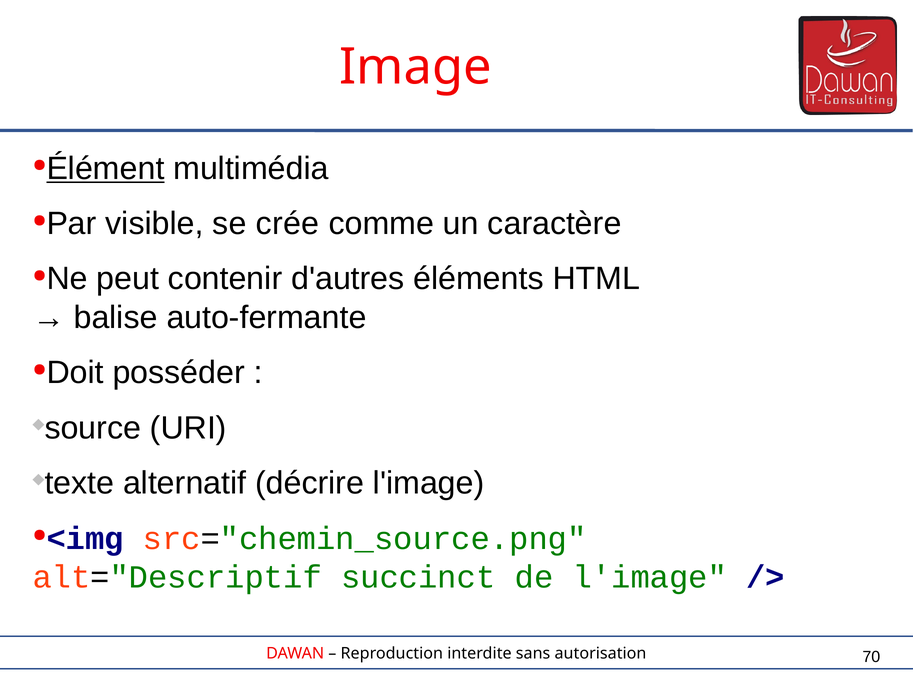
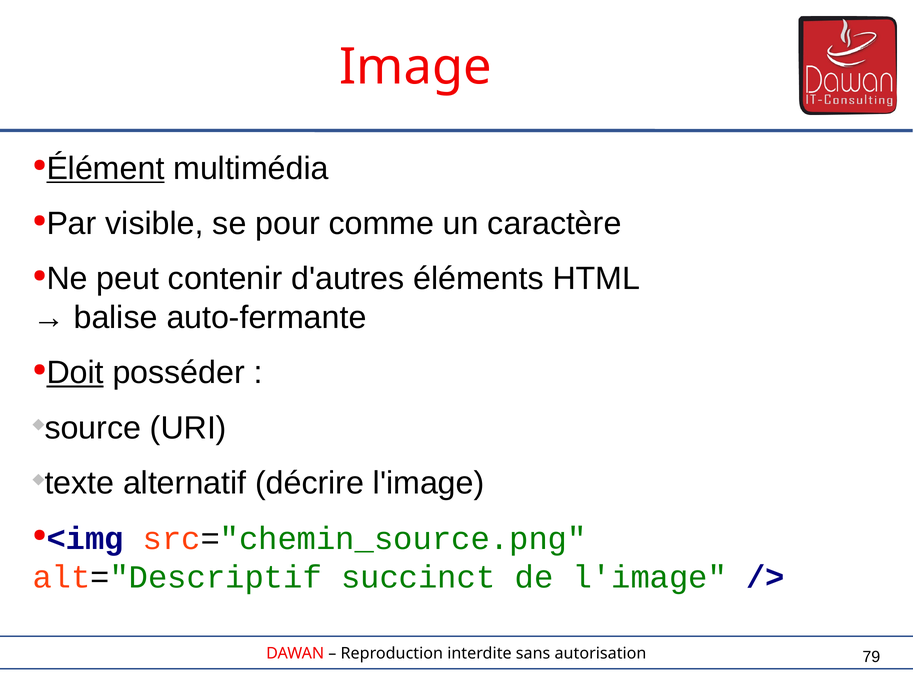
crée: crée -> pour
Doit underline: none -> present
70: 70 -> 79
